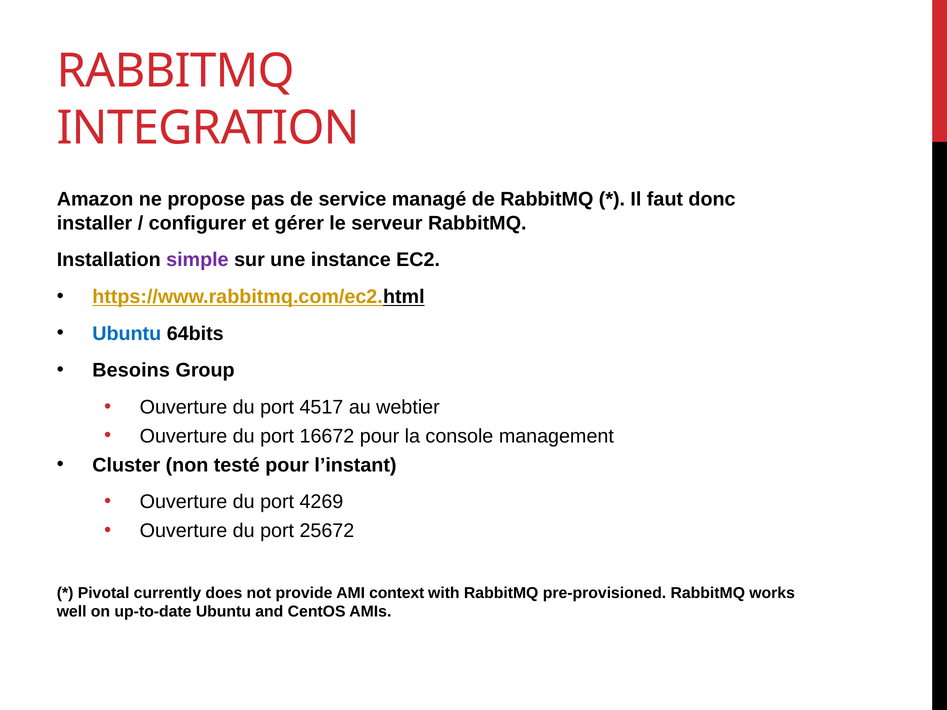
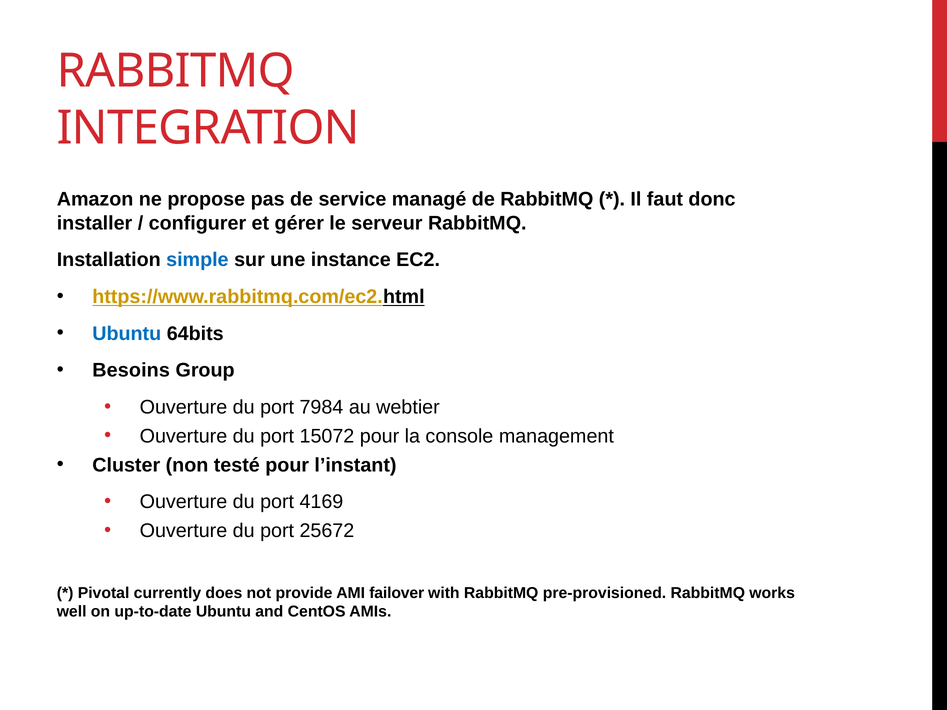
simple colour: purple -> blue
4517: 4517 -> 7984
16672: 16672 -> 15072
4269: 4269 -> 4169
context: context -> failover
